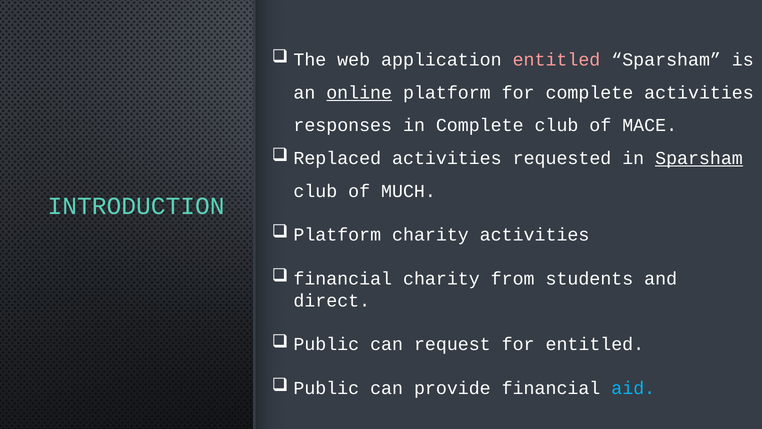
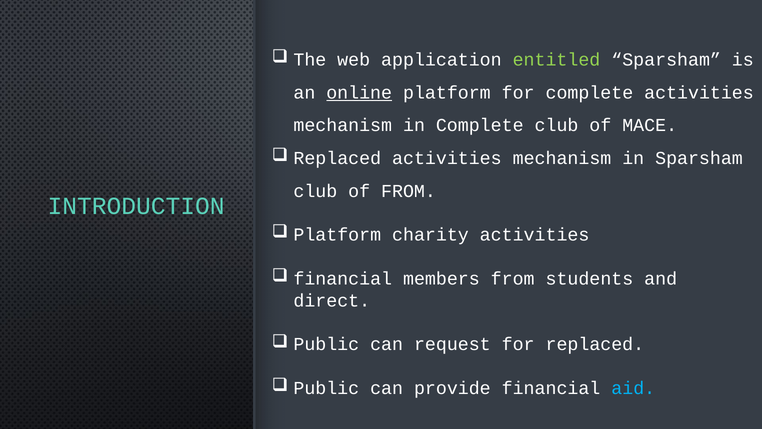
entitled at (556, 60) colour: pink -> light green
responses at (343, 125): responses -> mechanism
requested at (562, 158): requested -> mechanism
Sparsham at (699, 158) underline: present -> none
of MUCH: MUCH -> FROM
financial charity: charity -> members
for entitled: entitled -> replaced
